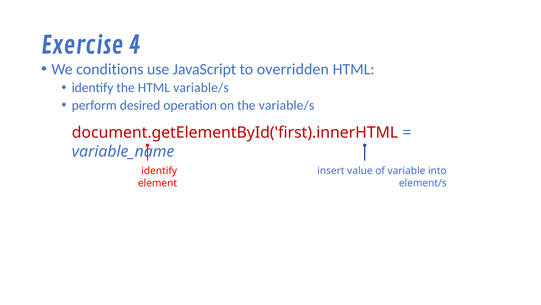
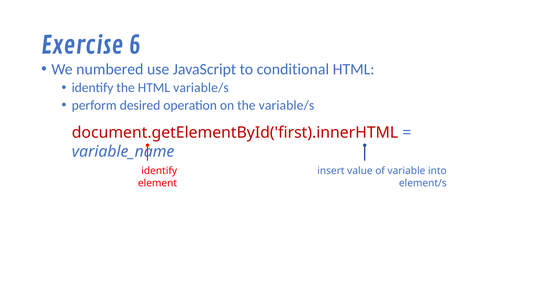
4: 4 -> 6
conditions: conditions -> numbered
overridden: overridden -> conditional
